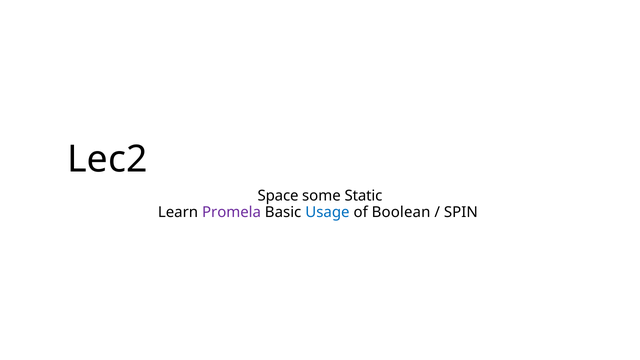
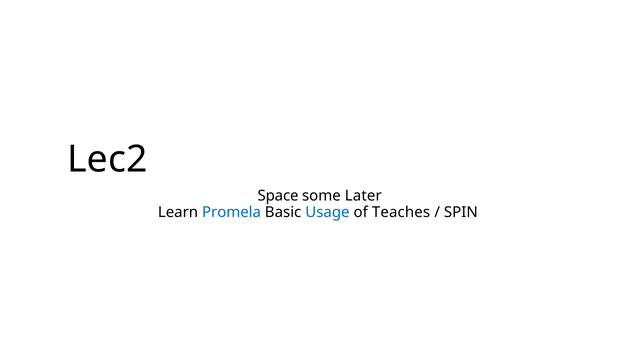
Static: Static -> Later
Promela colour: purple -> blue
Boolean: Boolean -> Teaches
